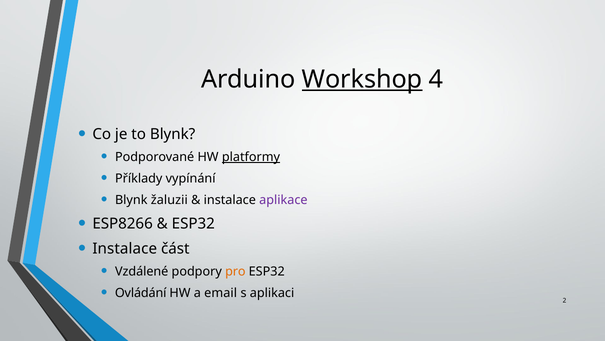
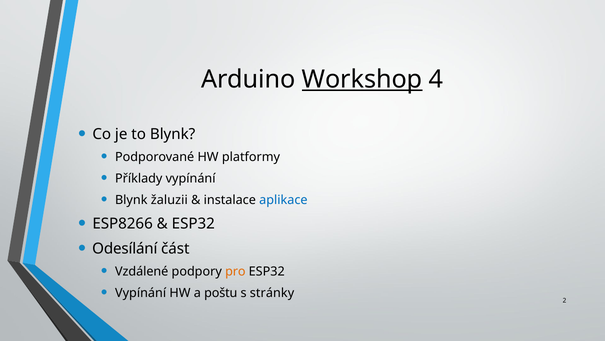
platformy underline: present -> none
aplikace colour: purple -> blue
Instalace at (125, 248): Instalace -> Odesílání
Ovládání at (141, 292): Ovládání -> Vypínání
email: email -> poštu
aplikaci: aplikaci -> stránky
